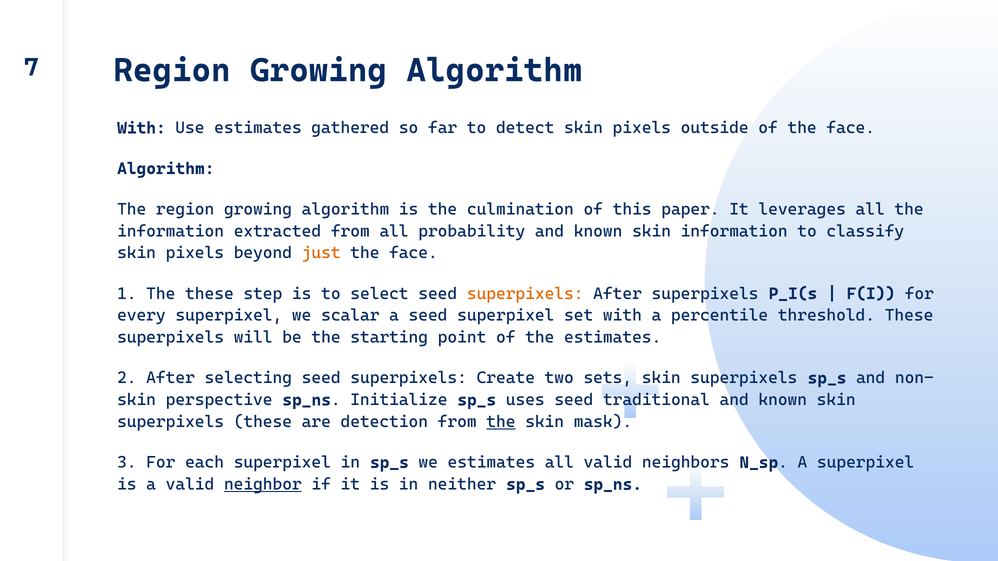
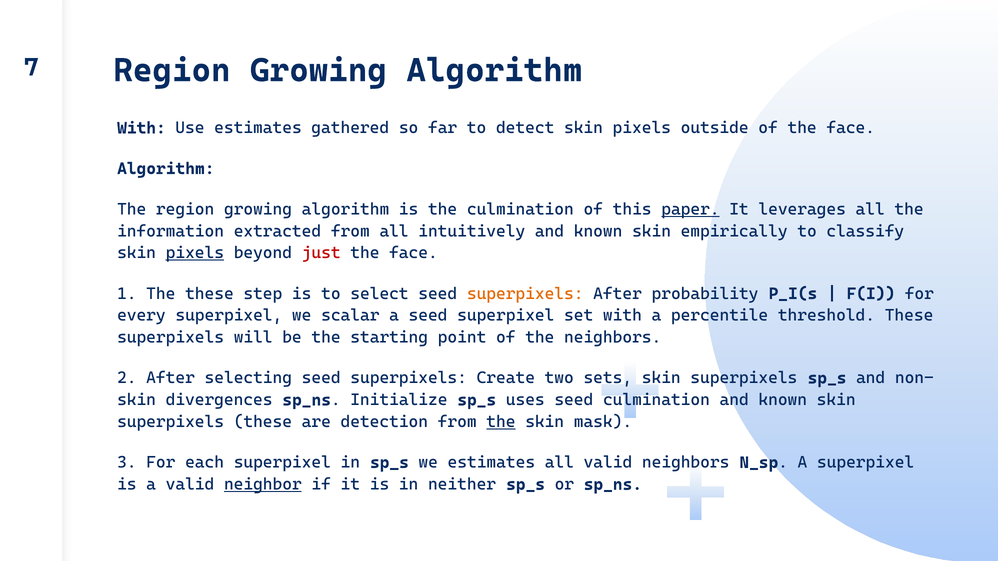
paper underline: none -> present
probability: probability -> intuitively
skin information: information -> empirically
pixels at (195, 253) underline: none -> present
just colour: orange -> red
After superpixels: superpixels -> probability
the estimates: estimates -> neighbors
perspective: perspective -> divergences
seed traditional: traditional -> culmination
